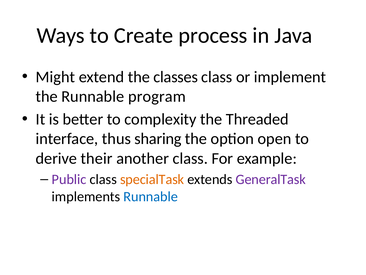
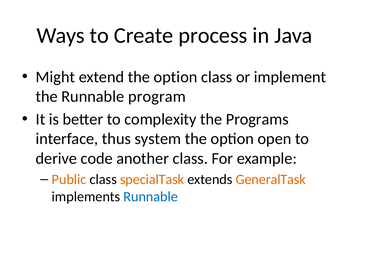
extend the classes: classes -> option
Threaded: Threaded -> Programs
sharing: sharing -> system
their: their -> code
Public colour: purple -> orange
GeneralTask colour: purple -> orange
